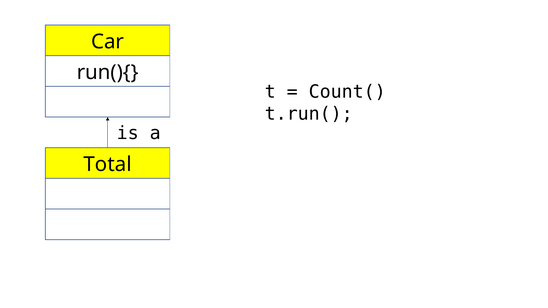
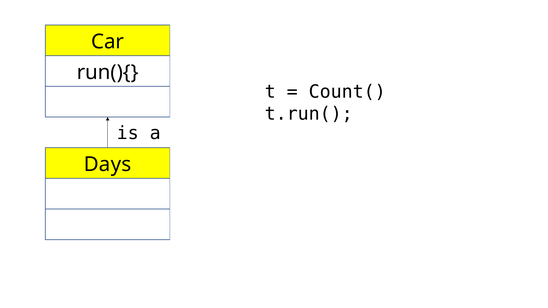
Total: Total -> Days
